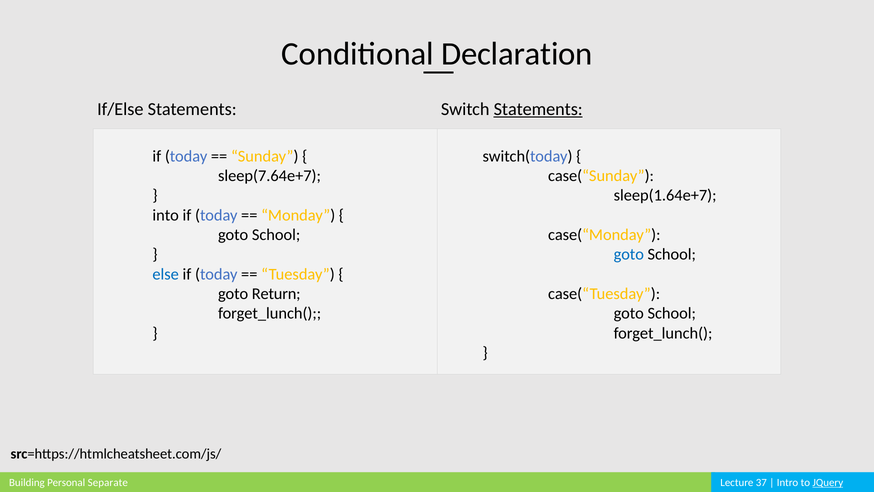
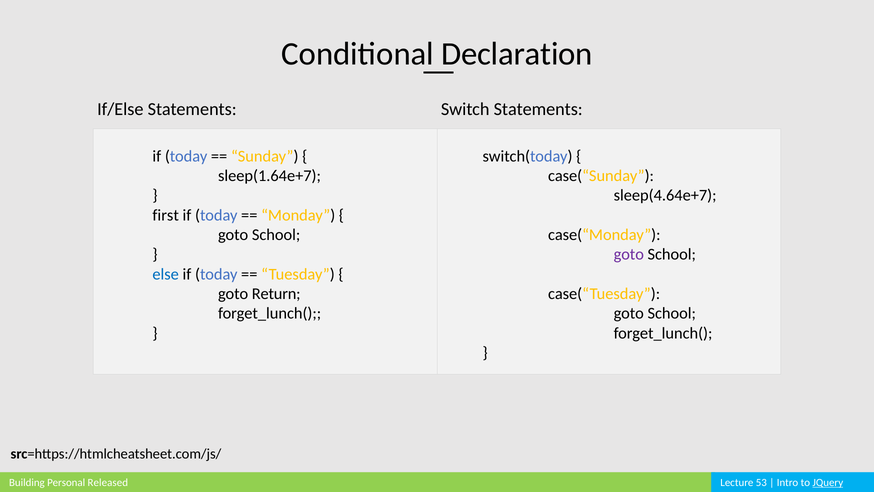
Statements at (538, 109) underline: present -> none
sleep(7.64e+7: sleep(7.64e+7 -> sleep(1.64e+7
sleep(1.64e+7: sleep(1.64e+7 -> sleep(4.64e+7
into: into -> first
goto at (629, 254) colour: blue -> purple
Separate: Separate -> Released
37: 37 -> 53
